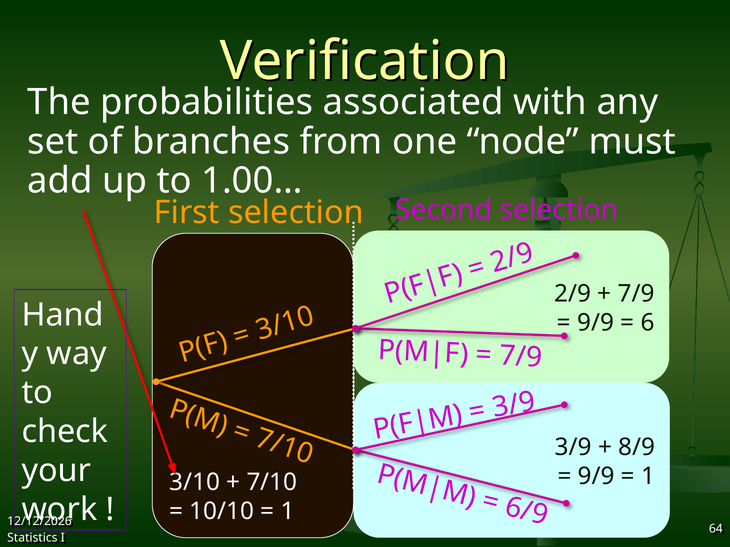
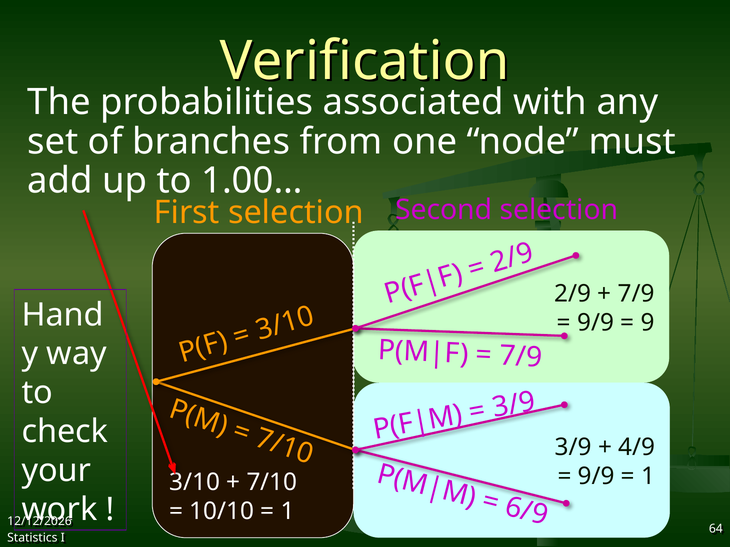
6 at (648, 323): 6 -> 9
8/9: 8/9 -> 4/9
